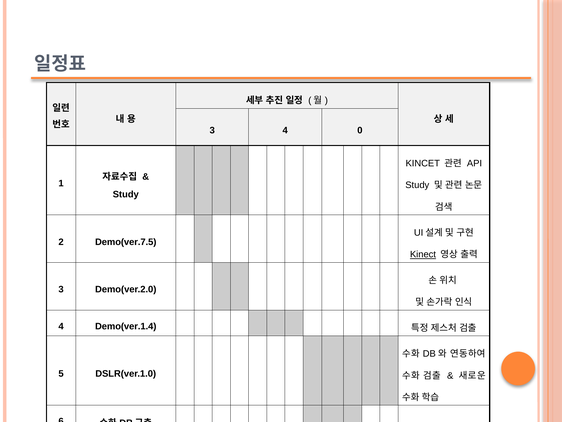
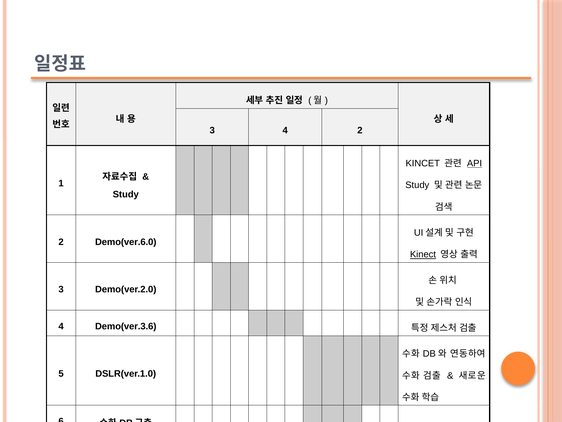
4 0: 0 -> 2
API underline: none -> present
Demo(ver.7.5: Demo(ver.7.5 -> Demo(ver.6.0
Demo(ver.1.4: Demo(ver.1.4 -> Demo(ver.3.6
